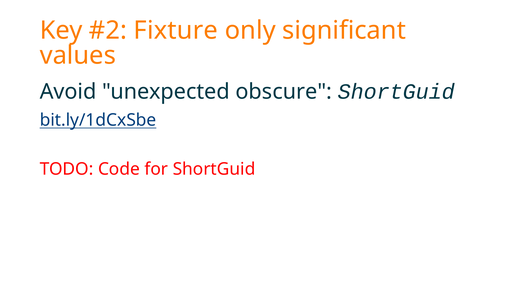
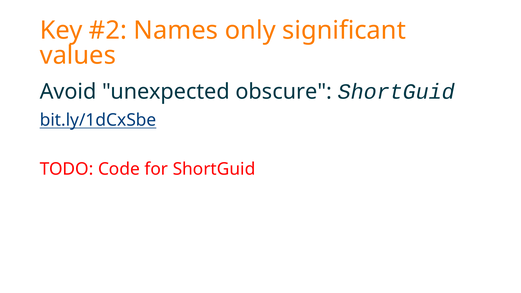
Fixture: Fixture -> Names
